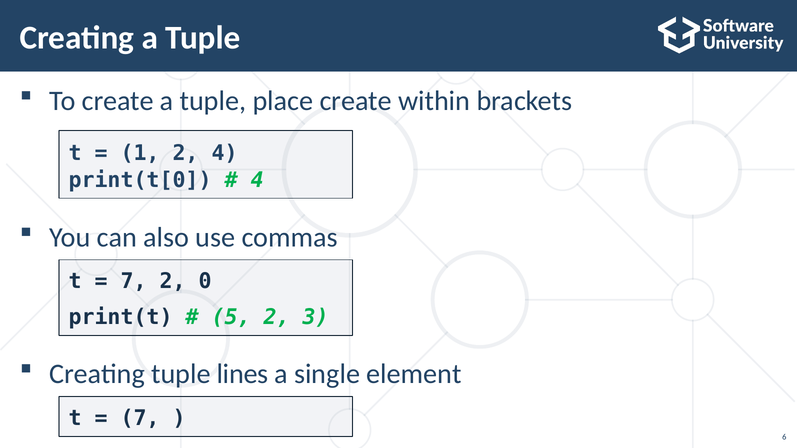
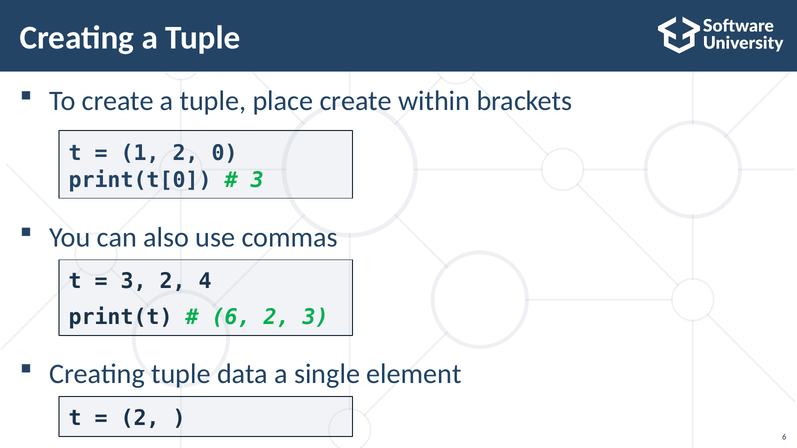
2 4: 4 -> 0
4 at (257, 180): 4 -> 3
7 at (134, 281): 7 -> 3
0: 0 -> 4
5 at (231, 317): 5 -> 6
lines: lines -> data
7 at (140, 418): 7 -> 2
